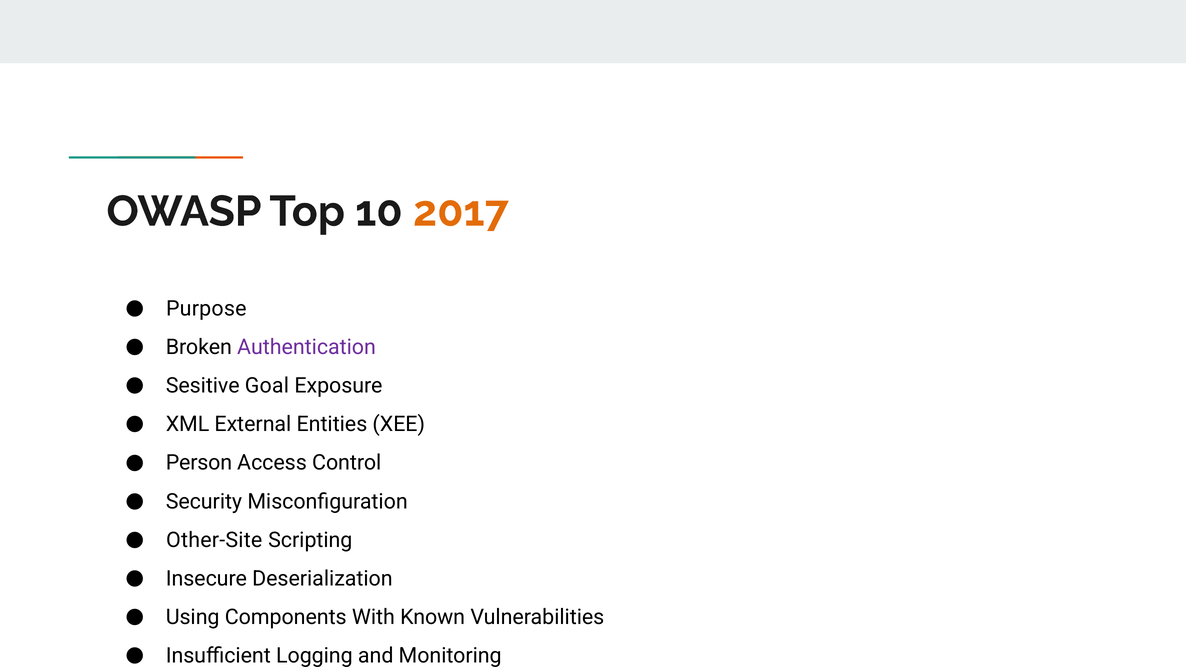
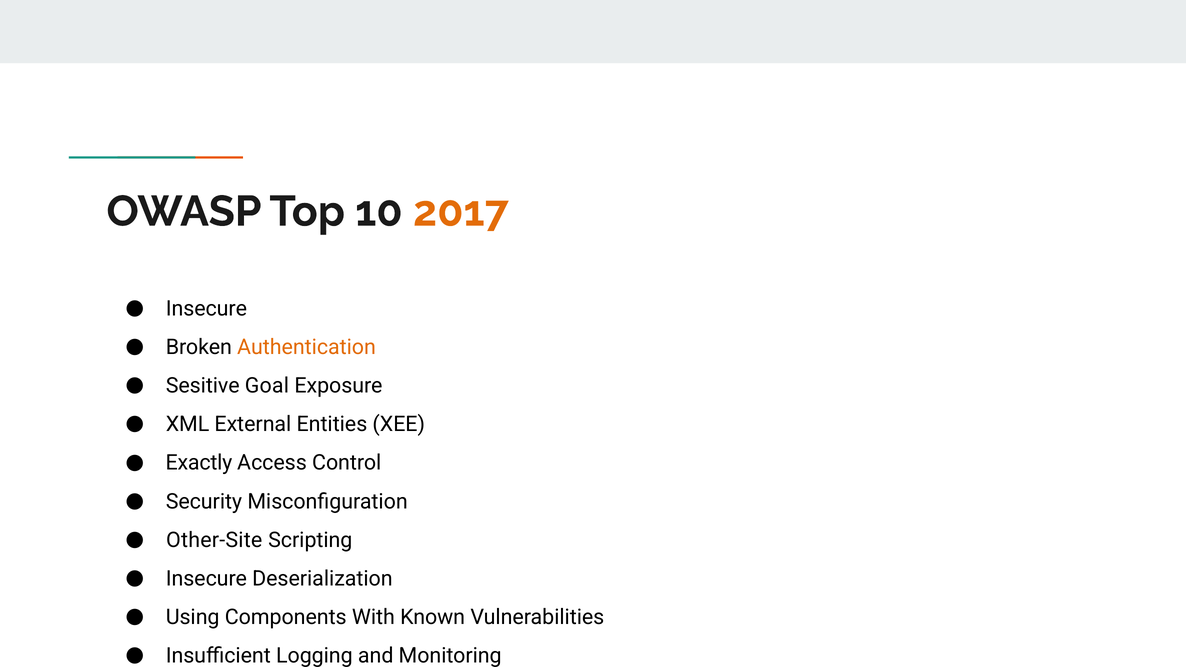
Purpose at (206, 309): Purpose -> Insecure
Authentication colour: purple -> orange
Person: Person -> Exactly
